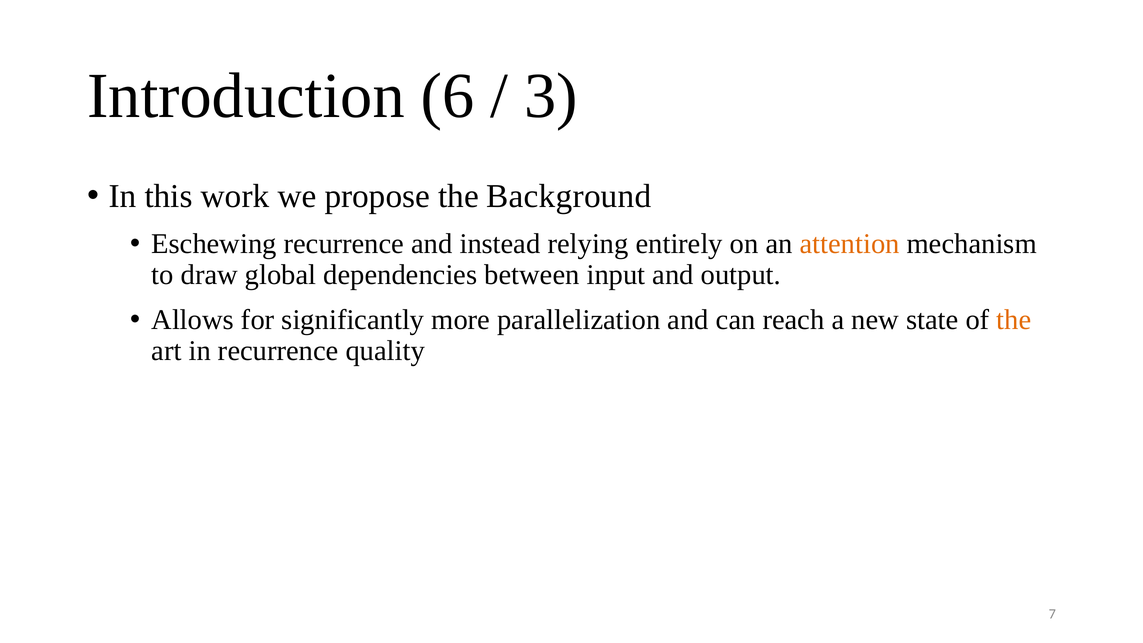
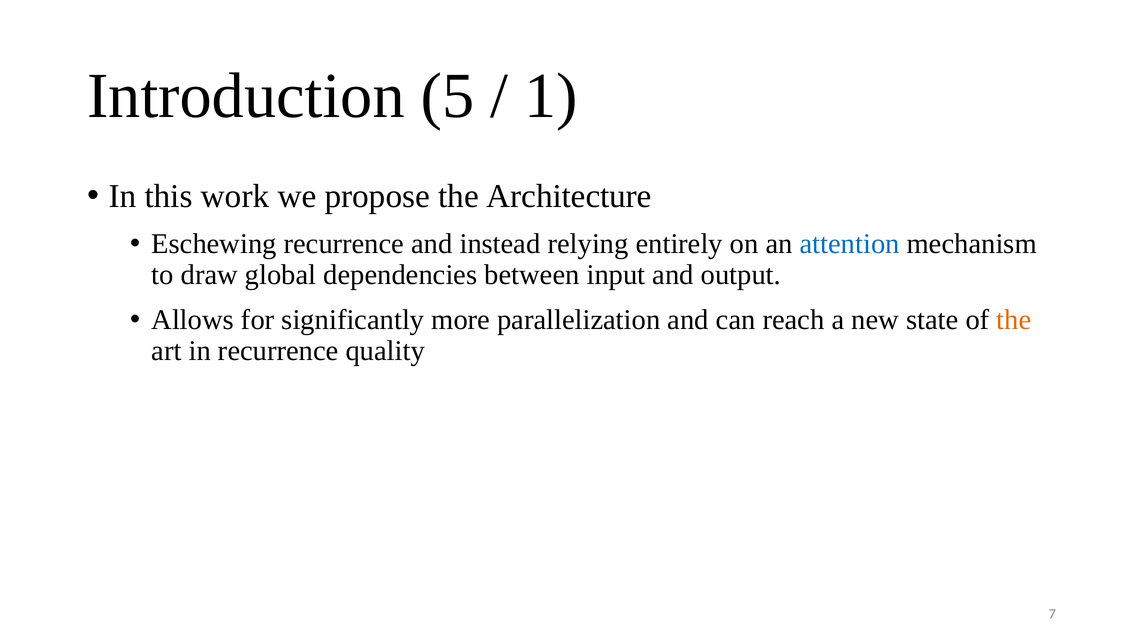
6: 6 -> 5
3: 3 -> 1
Background: Background -> Architecture
attention colour: orange -> blue
